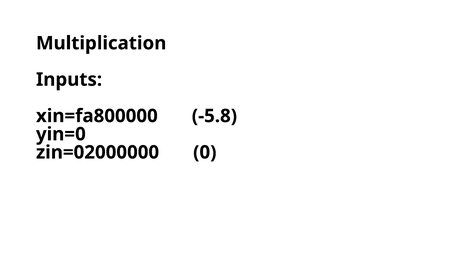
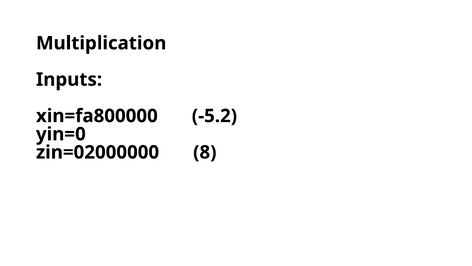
-5.8: -5.8 -> -5.2
0: 0 -> 8
